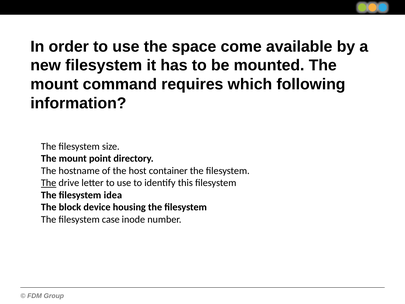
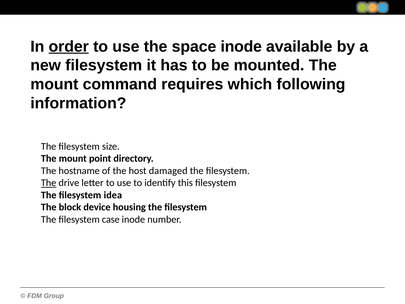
order underline: none -> present
space come: come -> inode
container: container -> damaged
